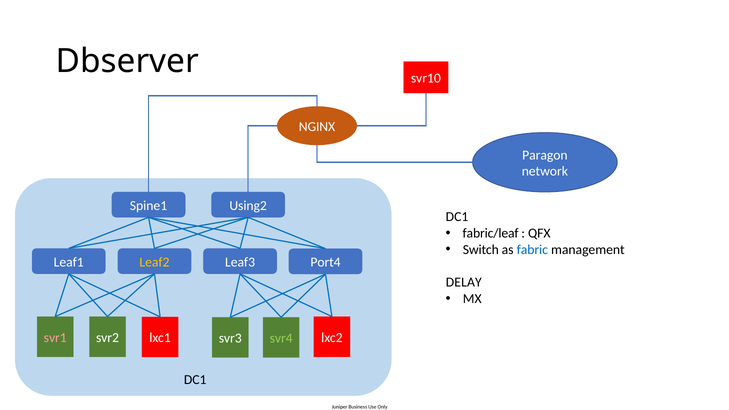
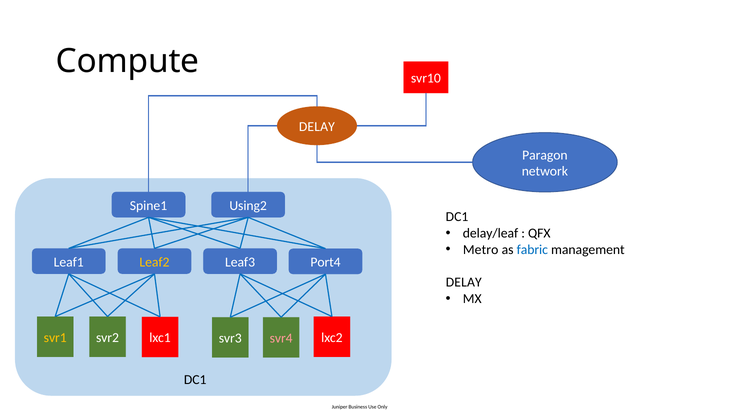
Dbserver: Dbserver -> Compute
NGINX at (317, 127): NGINX -> DELAY
fabric/leaf: fabric/leaf -> delay/leaf
Switch: Switch -> Metro
svr1 colour: pink -> yellow
svr4 colour: light green -> pink
